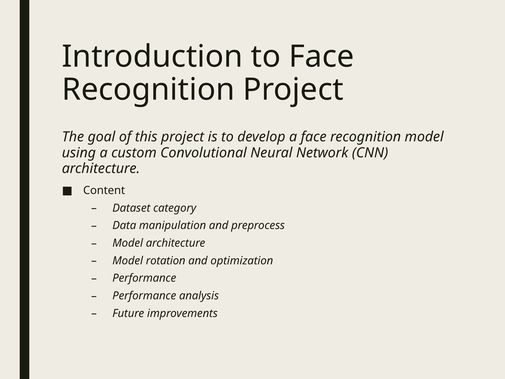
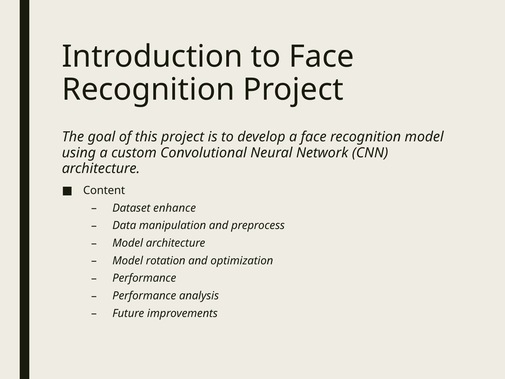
category: category -> enhance
